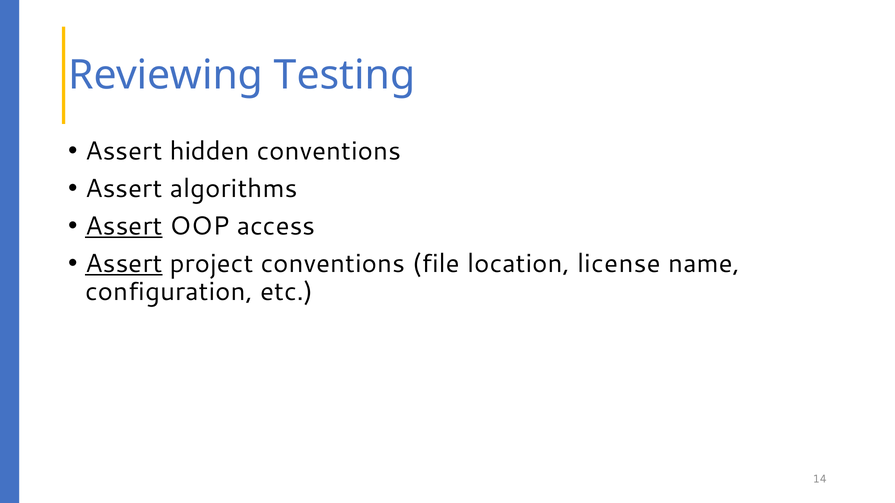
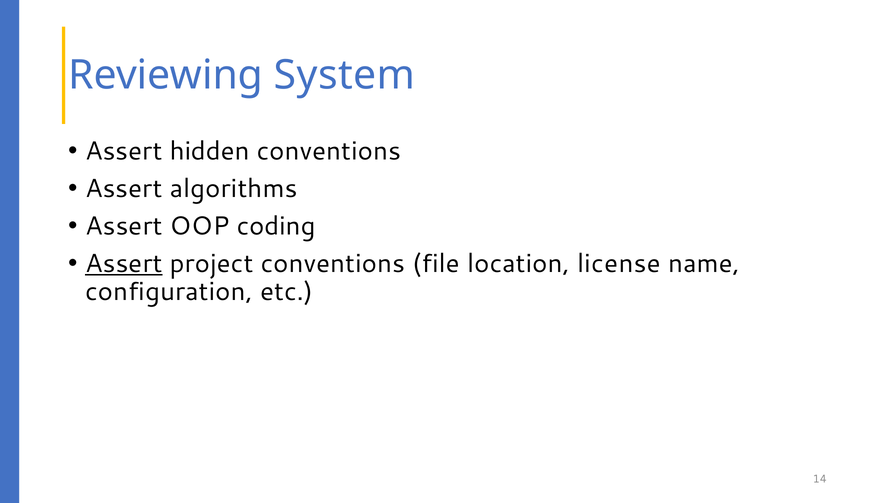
Testing: Testing -> System
Assert at (124, 226) underline: present -> none
access: access -> coding
